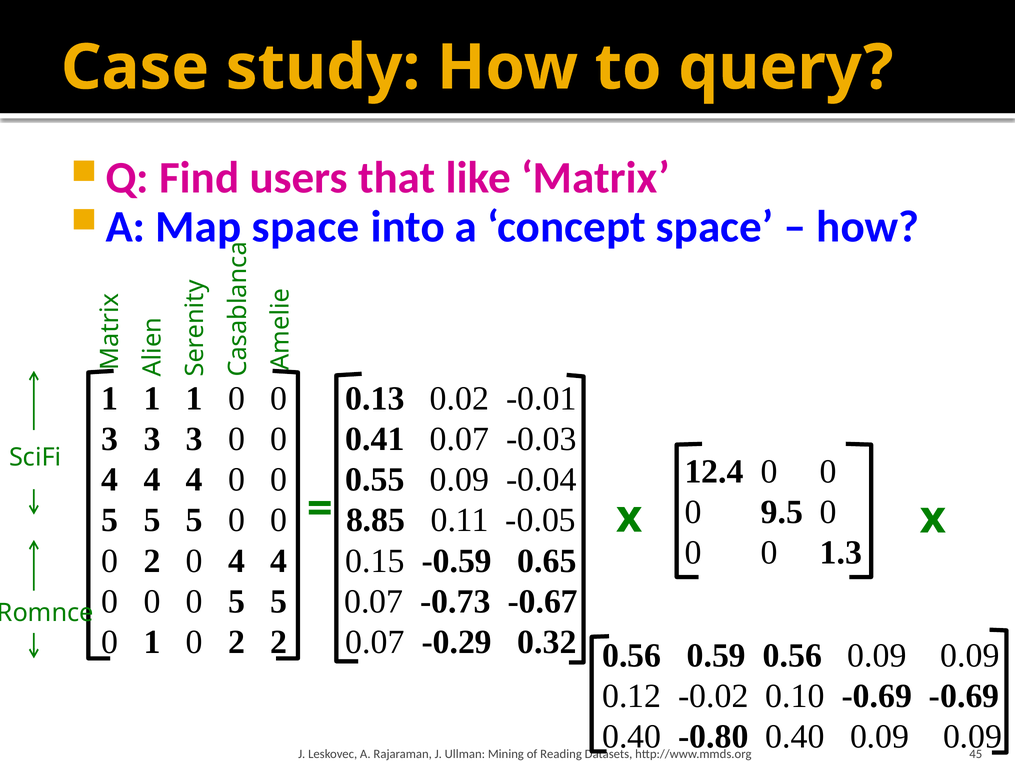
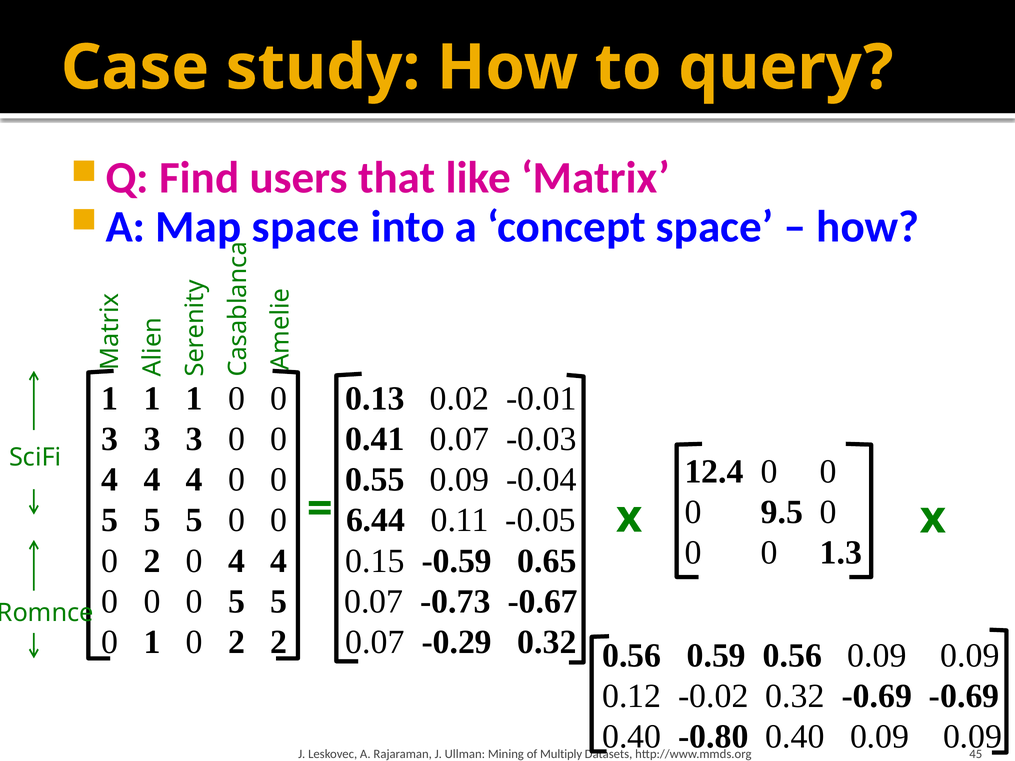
8.85: 8.85 -> 6.44
-0.02 0.10: 0.10 -> 0.32
Reading: Reading -> Multiply
